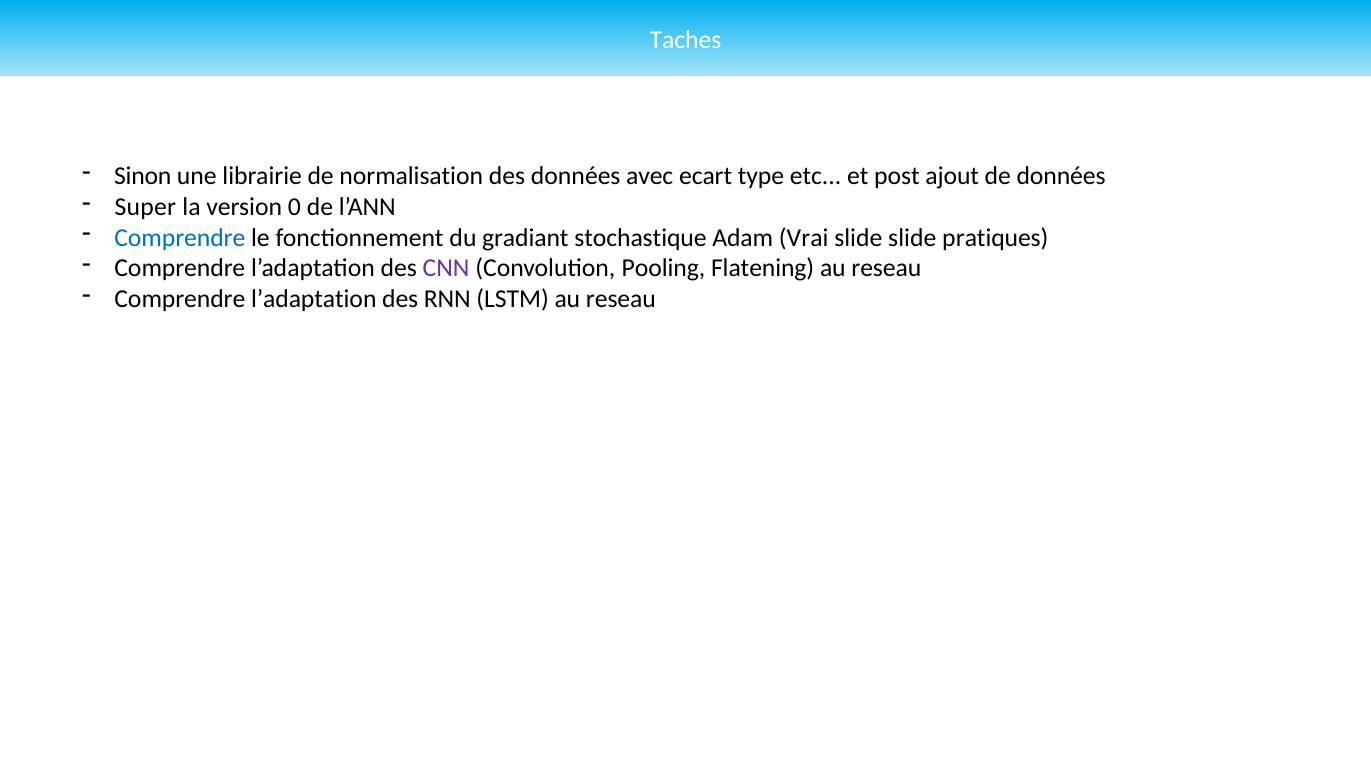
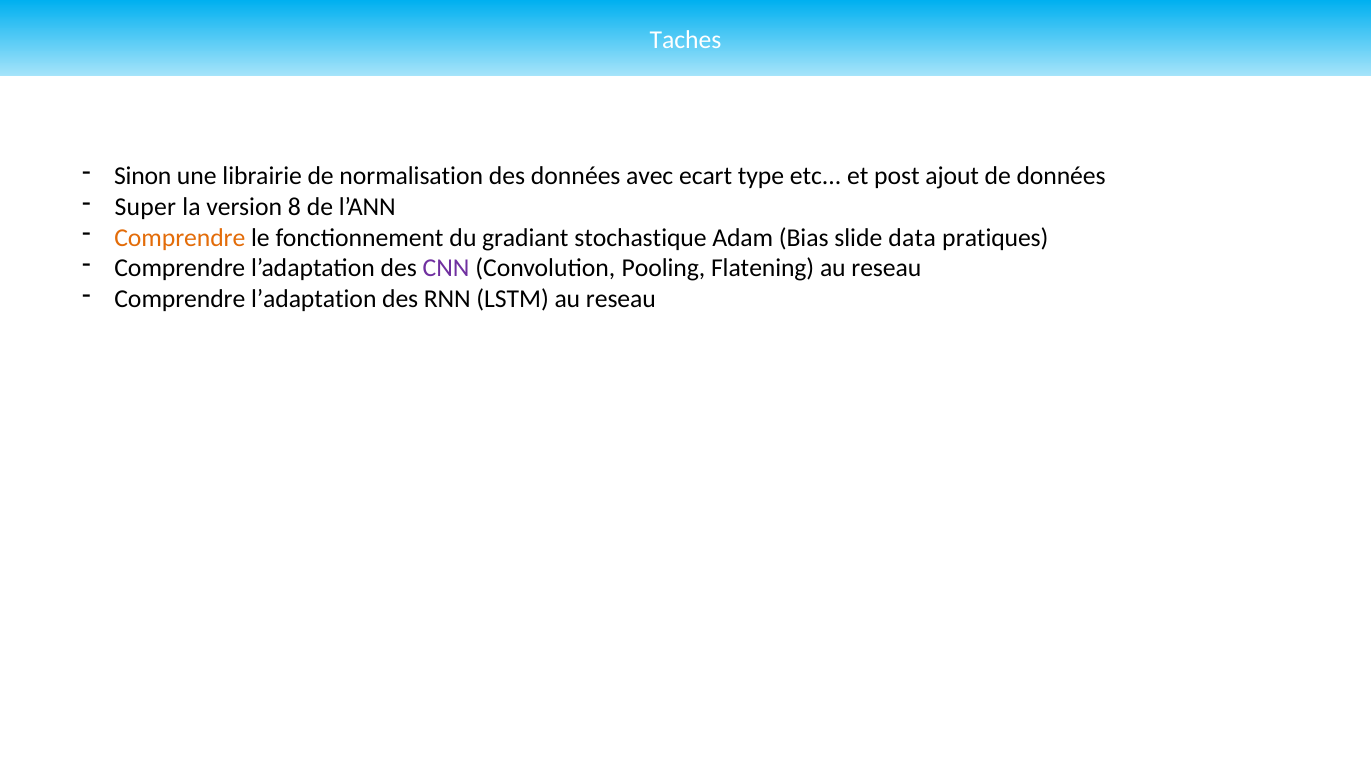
0: 0 -> 8
Comprendre at (180, 238) colour: blue -> orange
Vrai: Vrai -> Bias
slide slide: slide -> data
